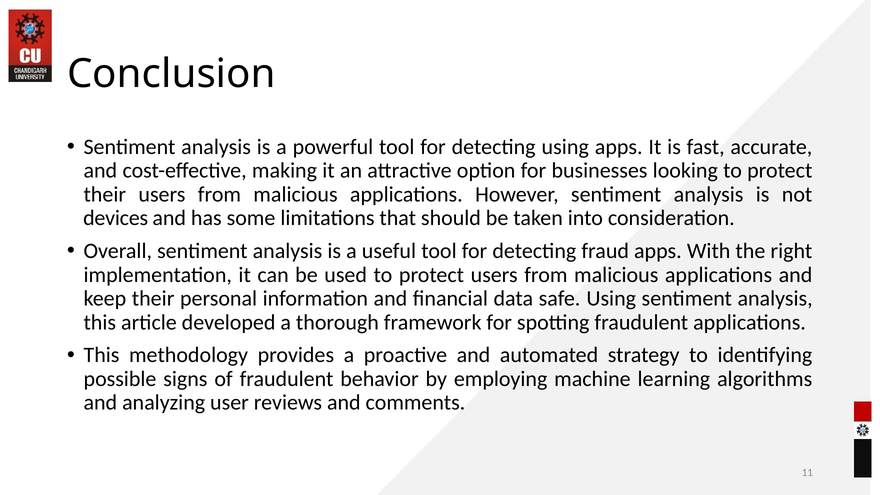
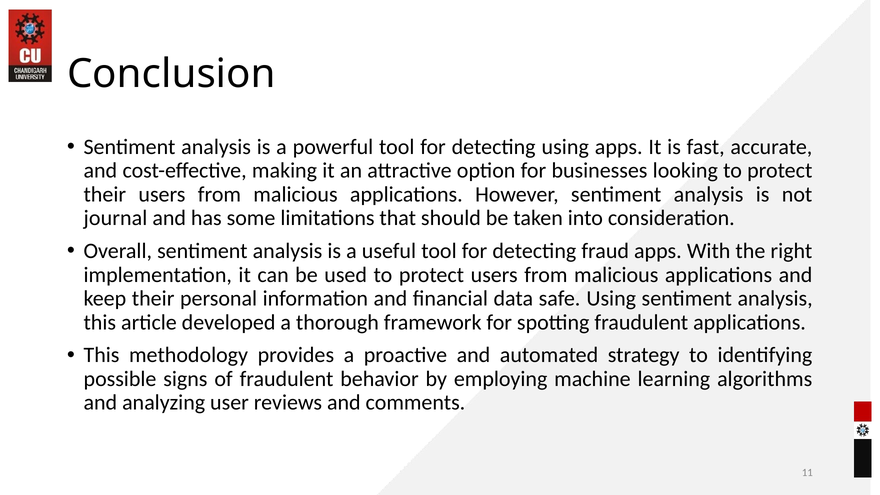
devices: devices -> journal
